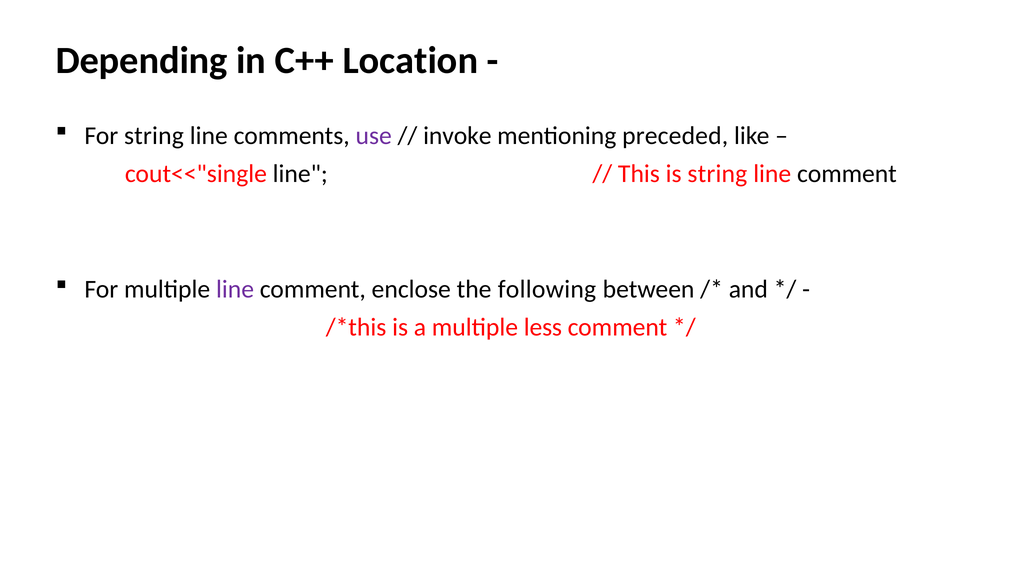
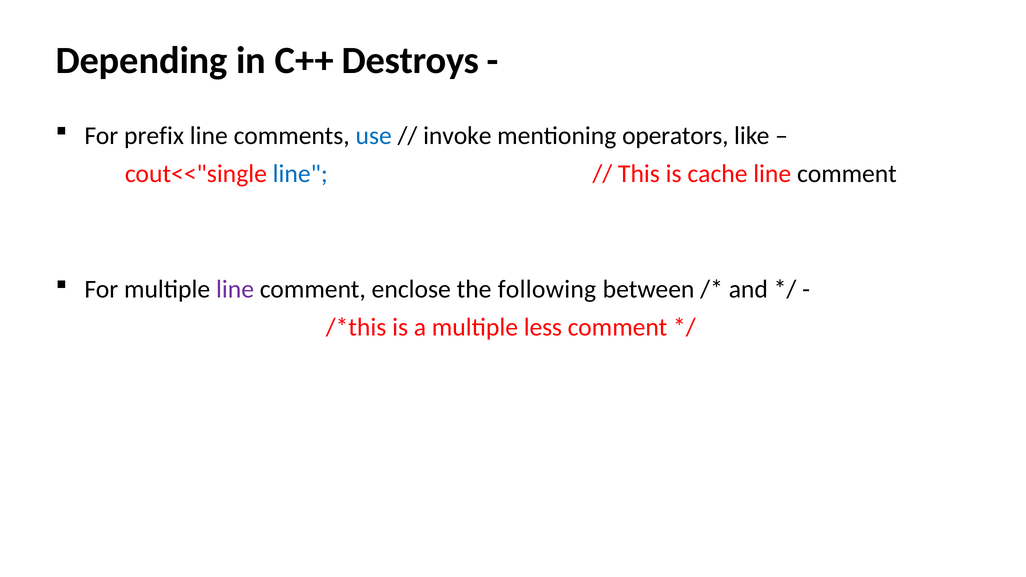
Location: Location -> Destroys
For string: string -> prefix
use colour: purple -> blue
preceded: preceded -> operators
line at (300, 174) colour: black -> blue
is string: string -> cache
